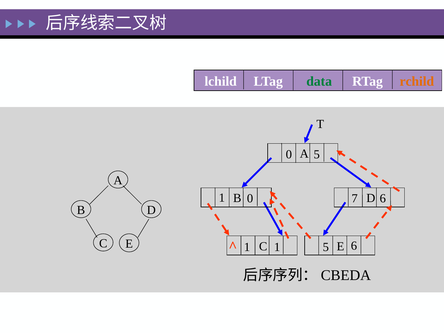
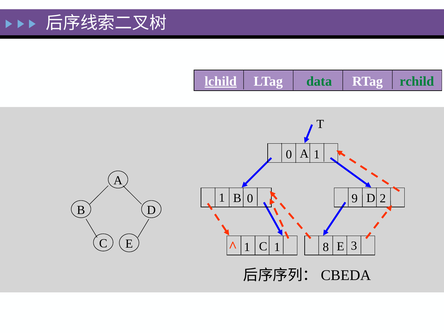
lchild underline: none -> present
rchild colour: orange -> green
0 5: 5 -> 1
6 at (383, 198): 6 -> 2
7: 7 -> 9
1 5: 5 -> 8
6 at (354, 246): 6 -> 3
